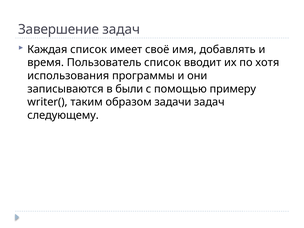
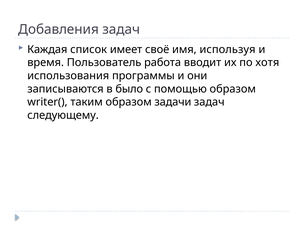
Завершение: Завершение -> Добавления
добавлять: добавлять -> используя
Пользователь список: список -> работа
были: были -> было
помощью примеру: примеру -> образом
